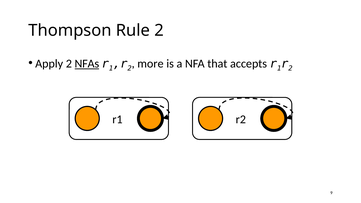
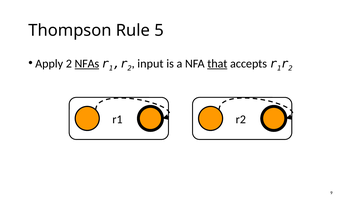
Rule 2: 2 -> 5
more: more -> input
that underline: none -> present
